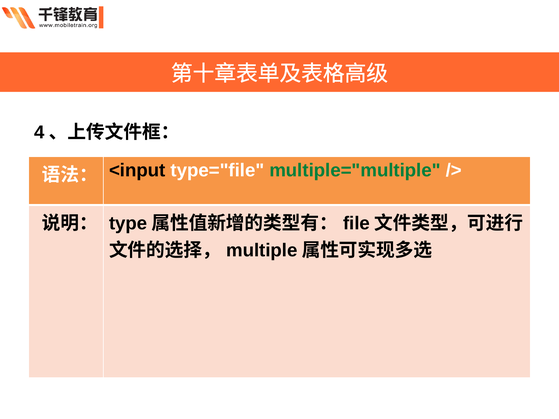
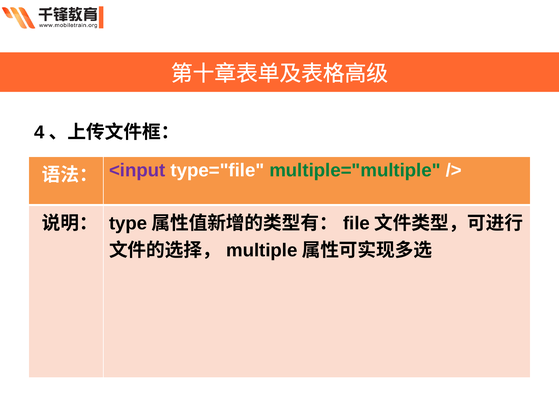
<input colour: black -> purple
